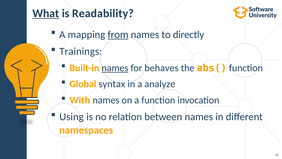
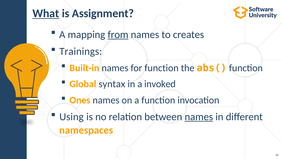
Readability: Readability -> Assignment
directly: directly -> creates
names at (115, 68) underline: present -> none
for behaves: behaves -> function
analyze: analyze -> invoked
With: With -> Ones
names at (199, 116) underline: none -> present
